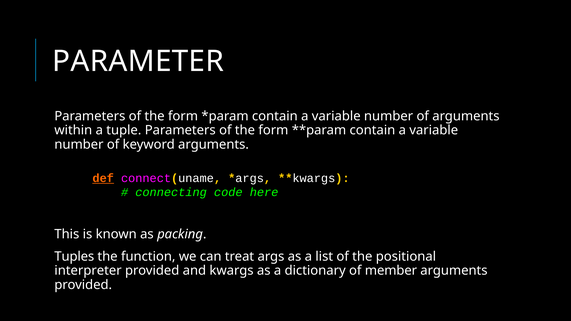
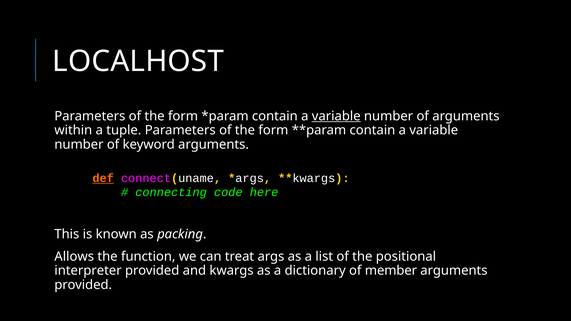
PARAMETER: PARAMETER -> LOCALHOST
variable at (336, 116) underline: none -> present
Tuples: Tuples -> Allows
